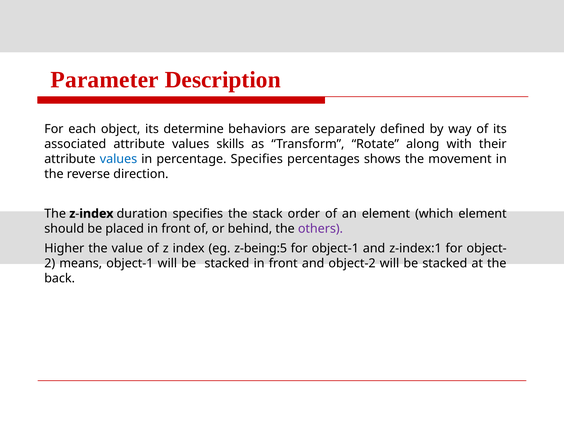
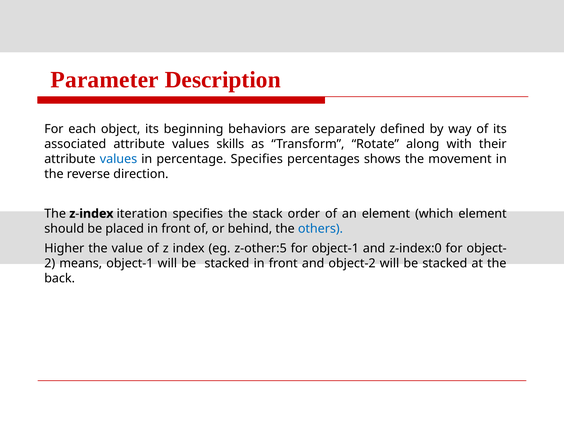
determine: determine -> beginning
duration: duration -> iteration
others colour: purple -> blue
z-being:5: z-being:5 -> z-other:5
z-index:1: z-index:1 -> z-index:0
